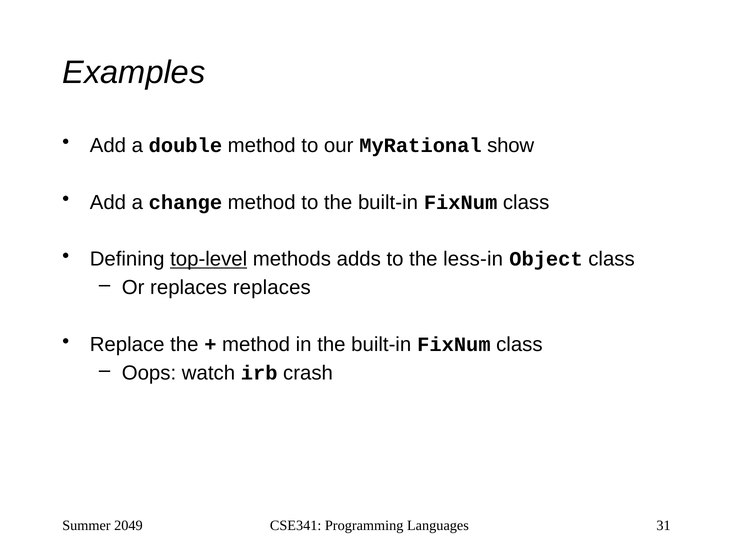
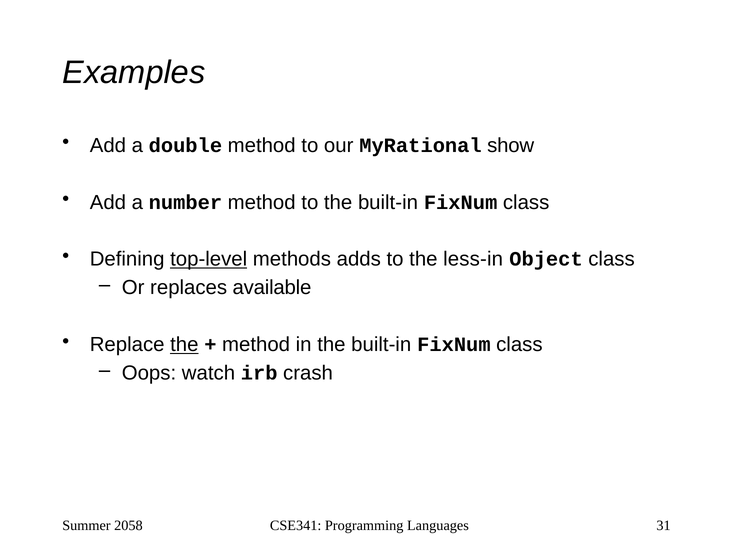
change: change -> number
replaces replaces: replaces -> available
the at (184, 345) underline: none -> present
2049: 2049 -> 2058
